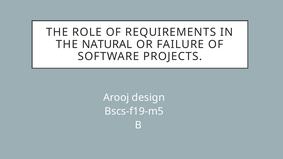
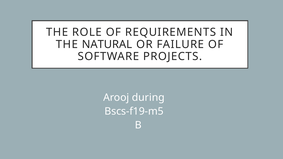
design: design -> during
